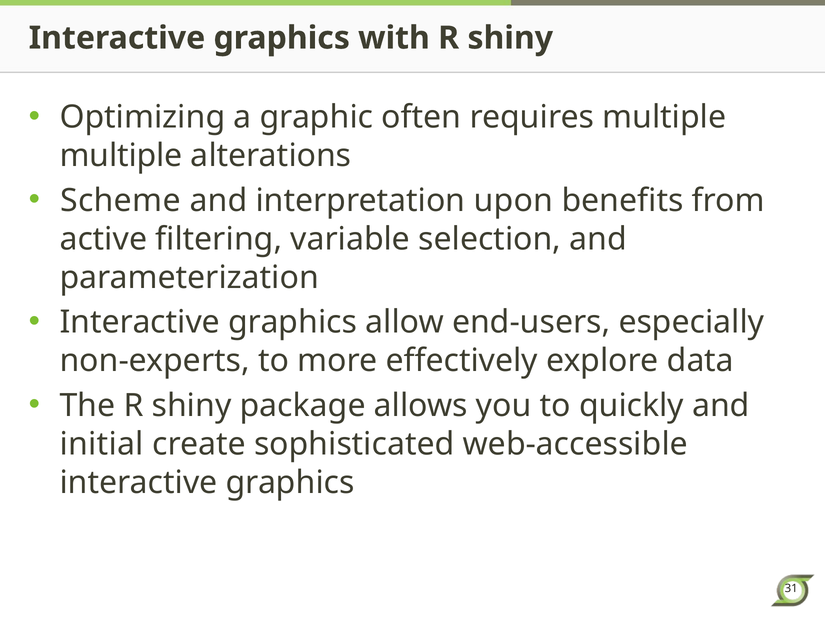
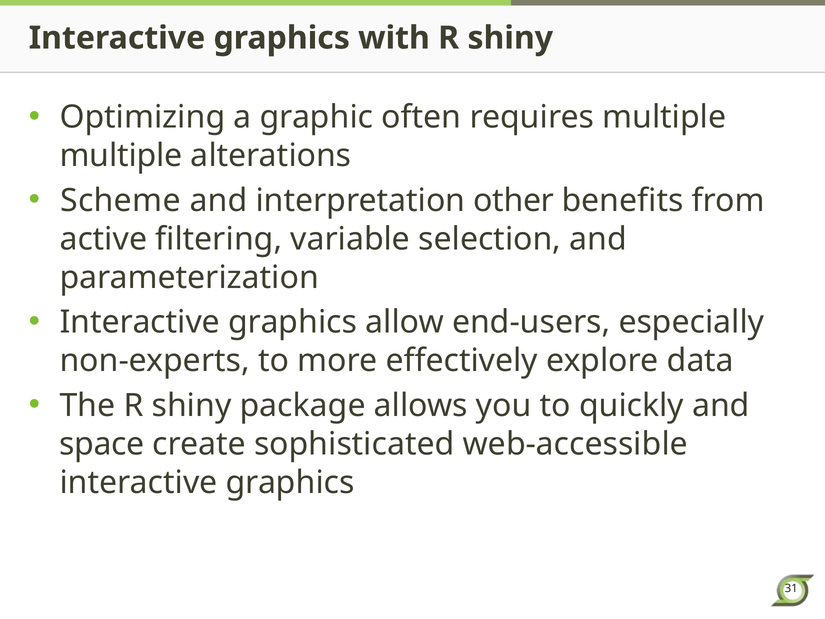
upon: upon -> other
initial: initial -> space
